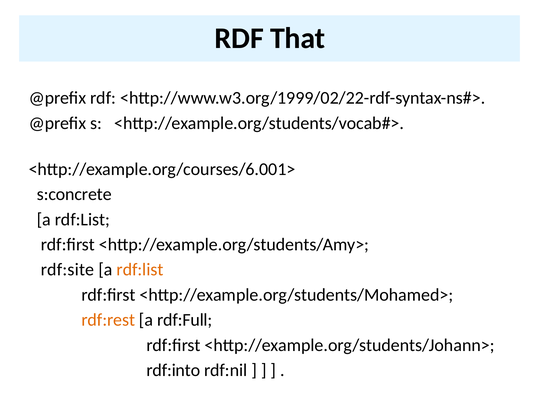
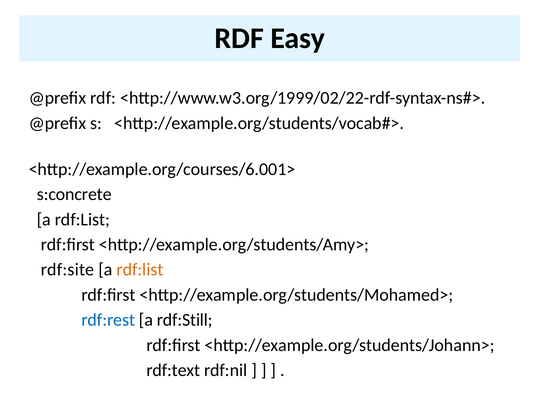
That: That -> Easy
rdf:rest colour: orange -> blue
rdf:Full: rdf:Full -> rdf:Still
rdf:into: rdf:into -> rdf:text
